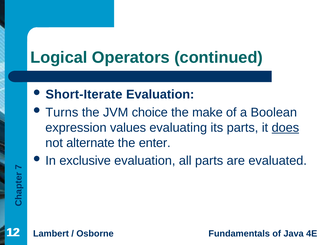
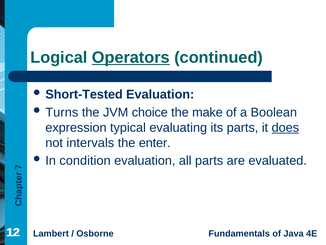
Operators underline: none -> present
Short-Iterate: Short-Iterate -> Short-Tested
values: values -> typical
alternate: alternate -> intervals
exclusive: exclusive -> condition
